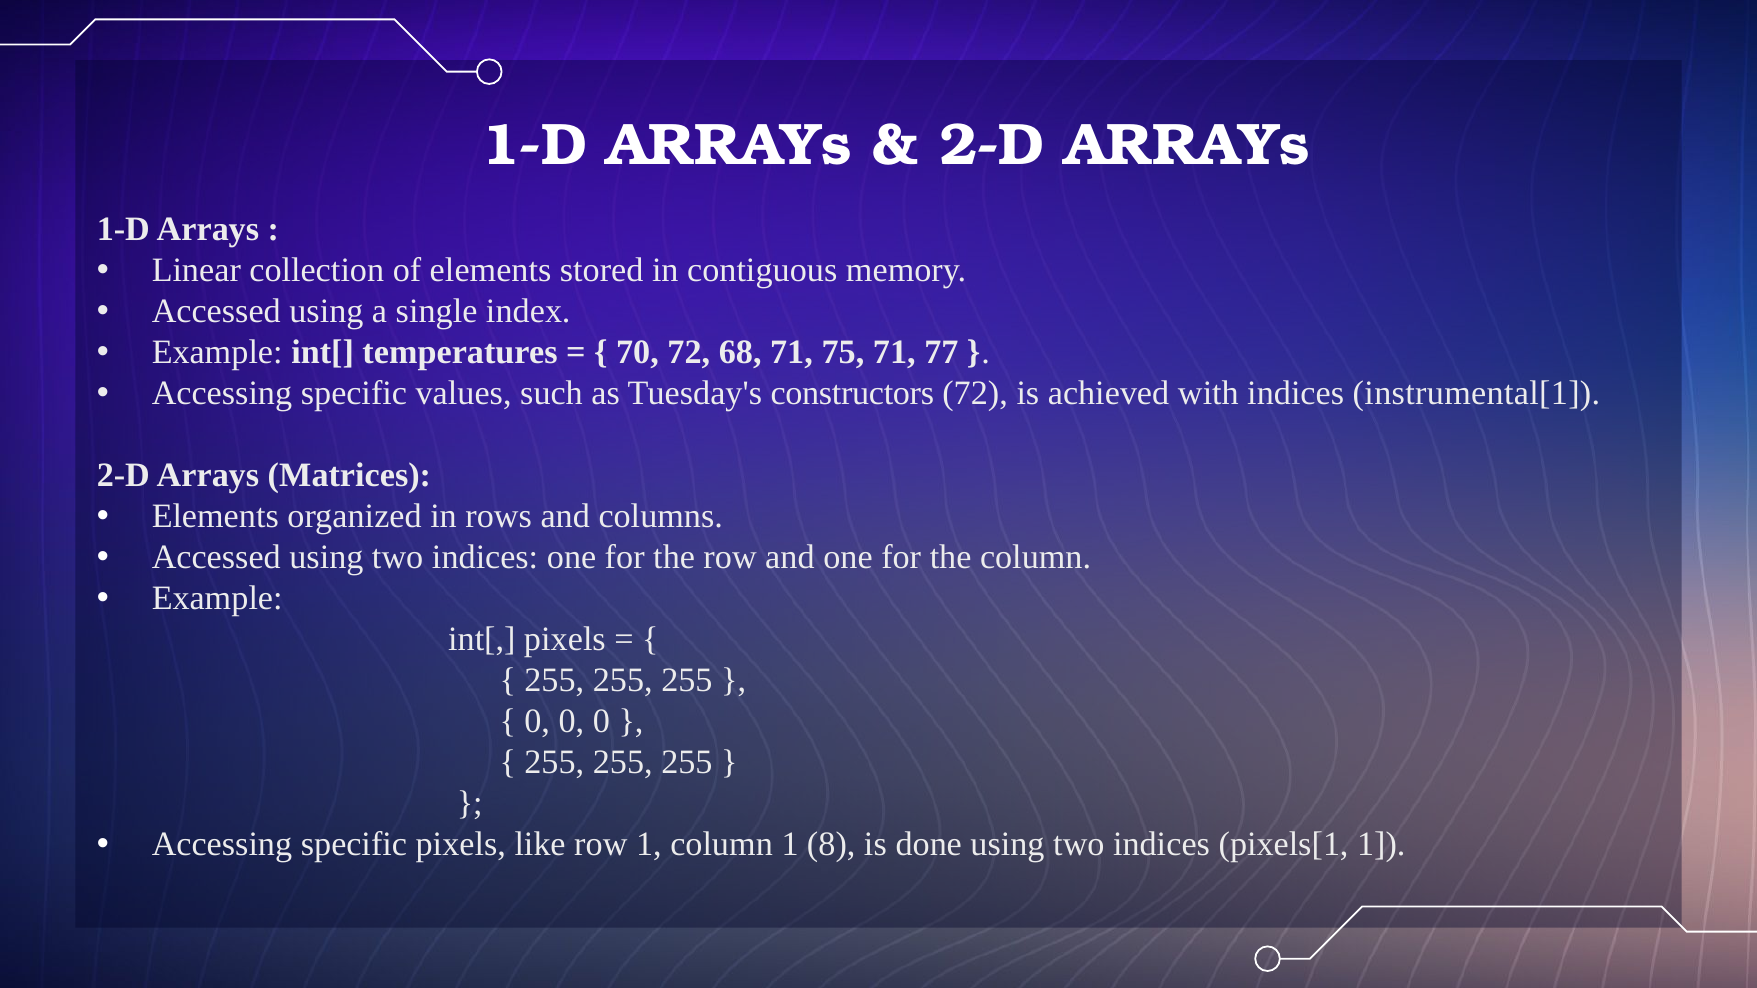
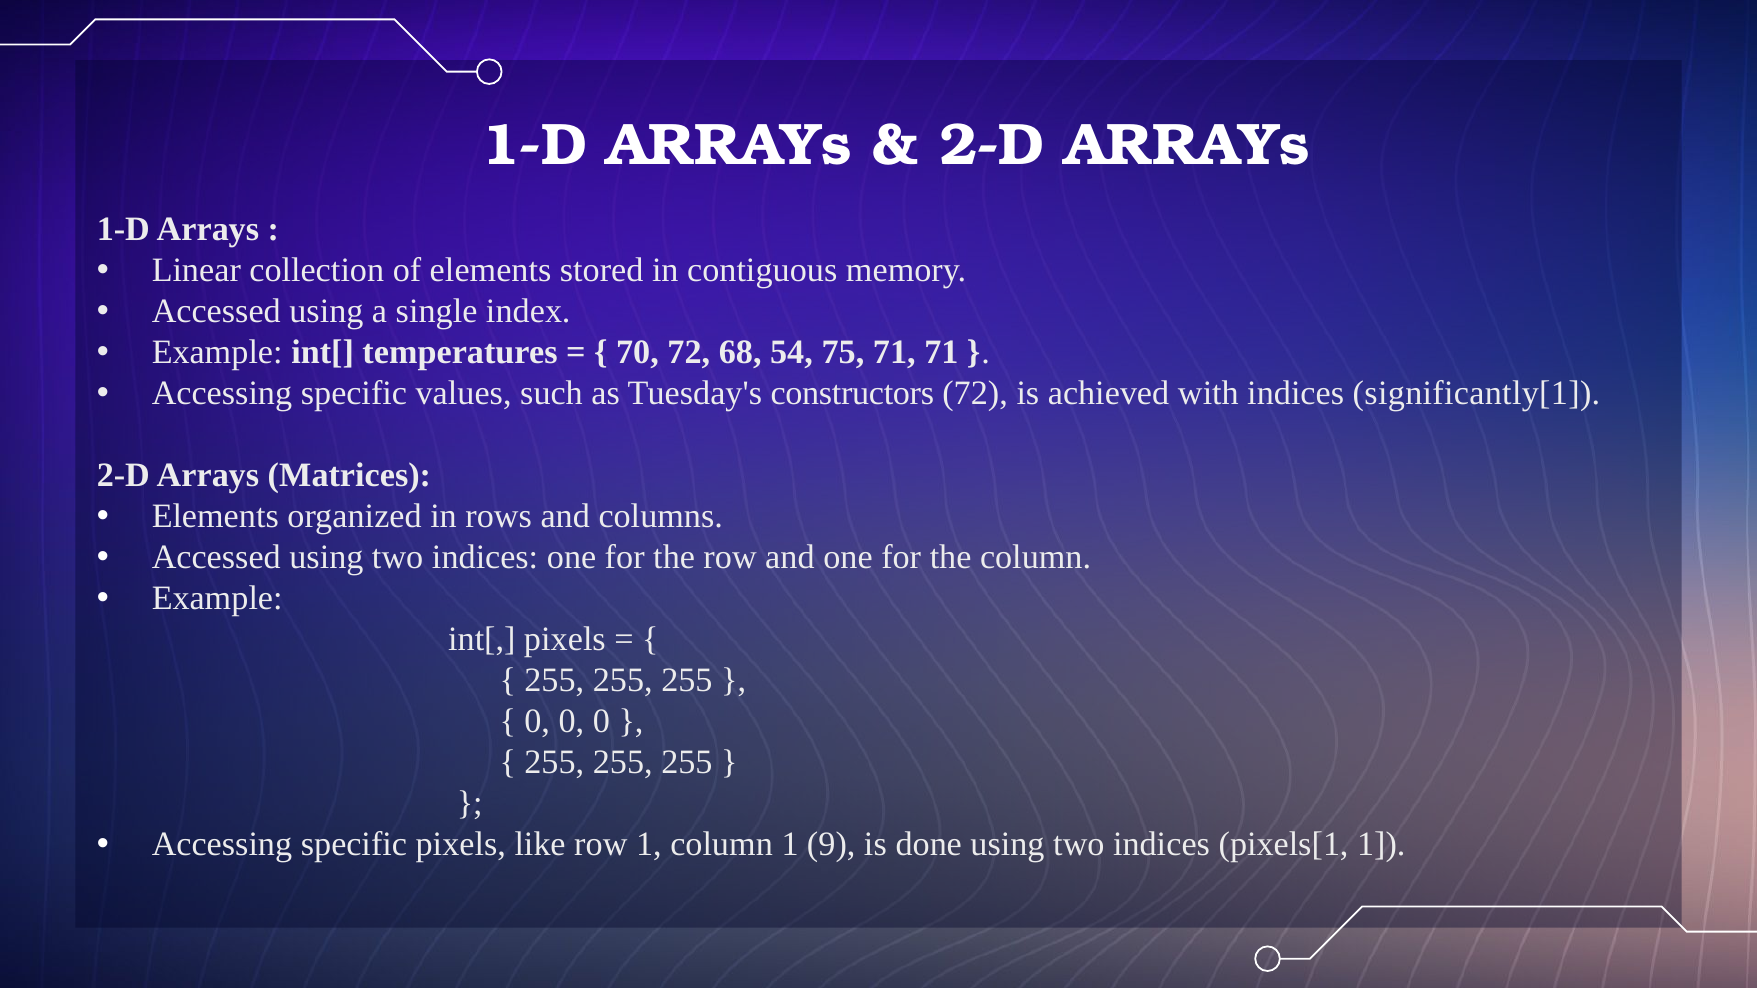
68 71: 71 -> 54
71 77: 77 -> 71
instrumental[1: instrumental[1 -> significantly[1
8: 8 -> 9
